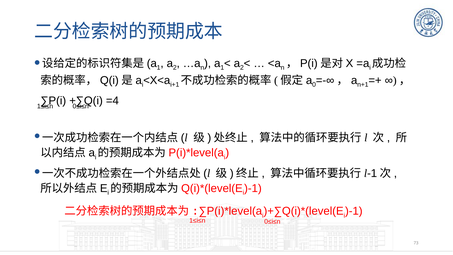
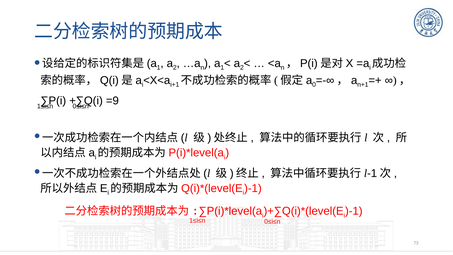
=4: =4 -> =9
